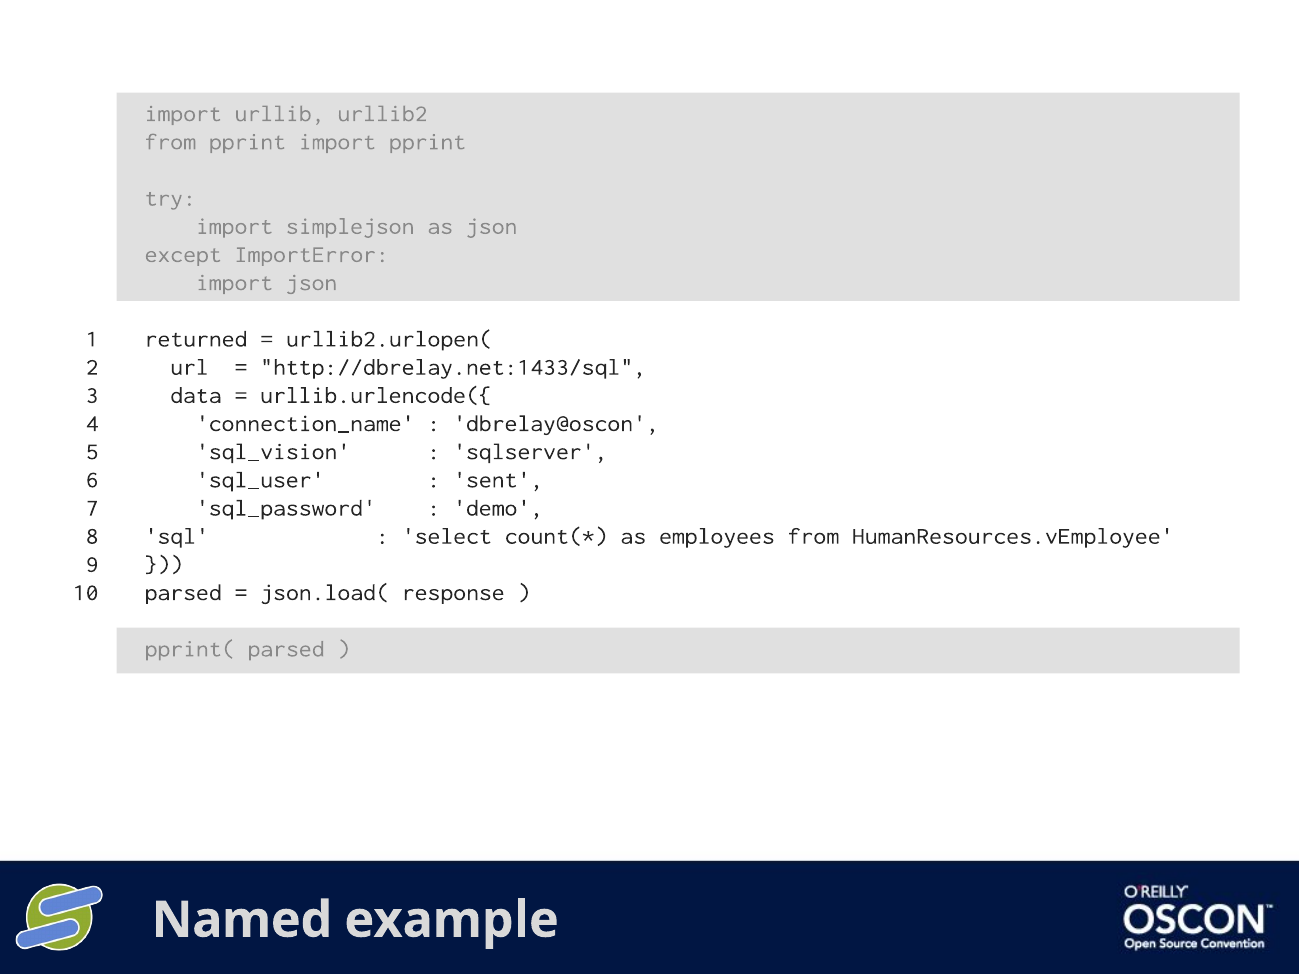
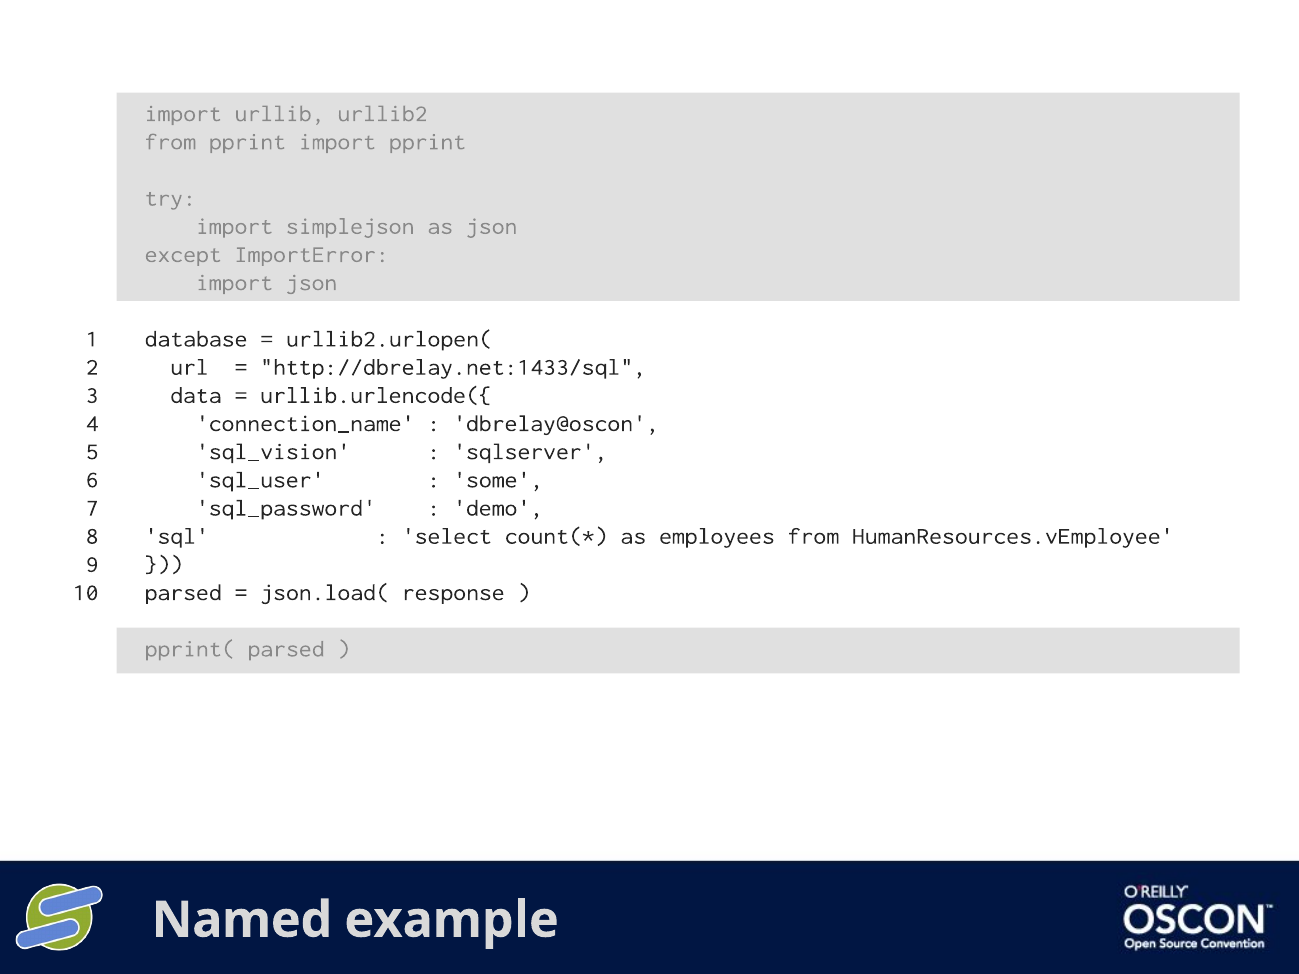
returned: returned -> database
sent: sent -> some
